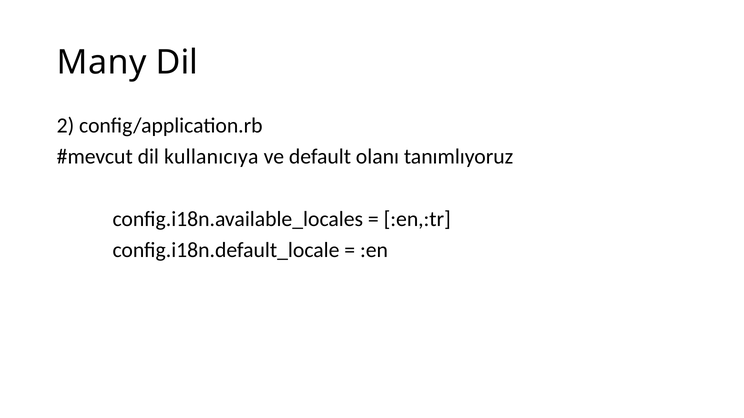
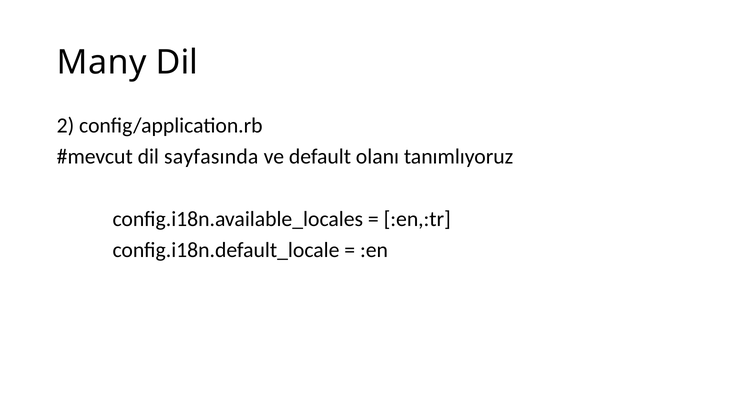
kullanıcıya: kullanıcıya -> sayfasında
